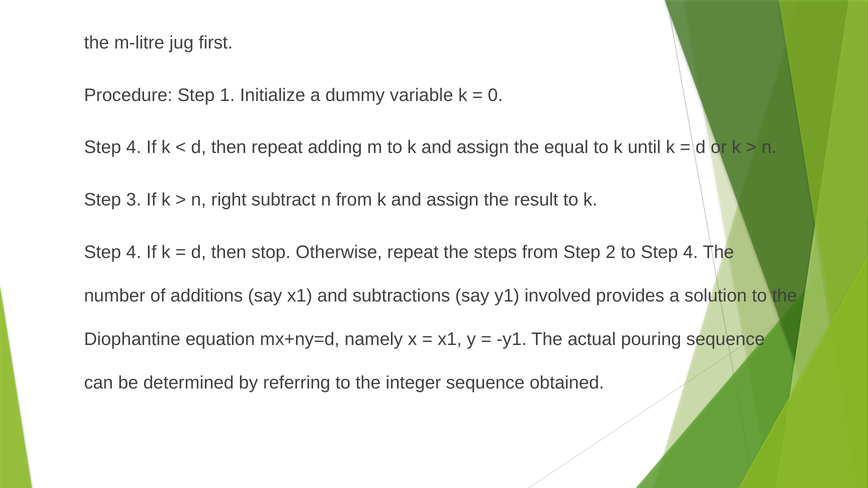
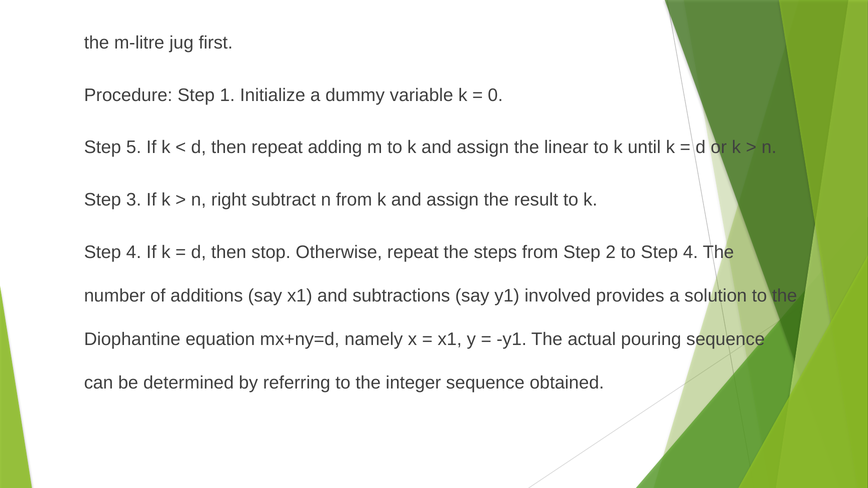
4 at (134, 148): 4 -> 5
equal: equal -> linear
